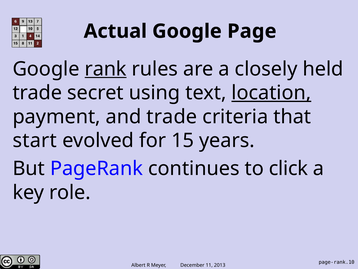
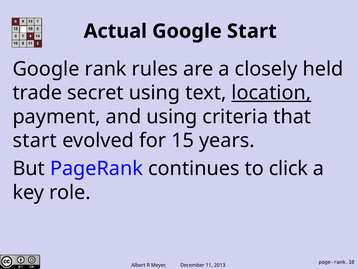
Google Page: Page -> Start
rank underline: present -> none
and trade: trade -> using
